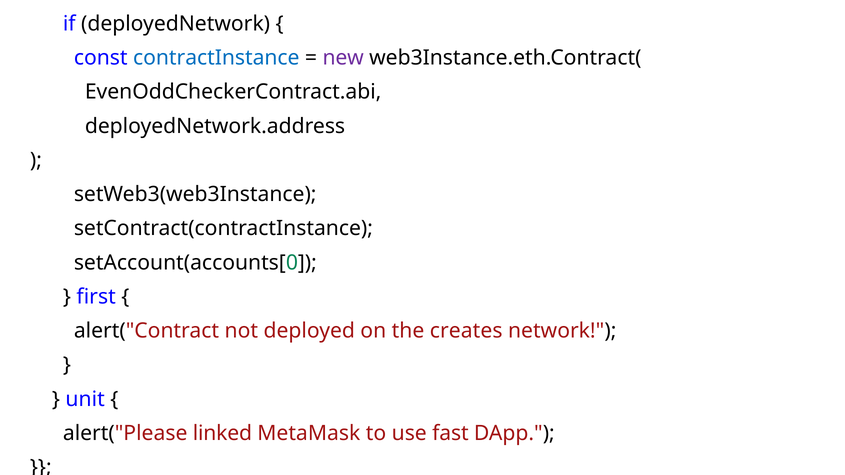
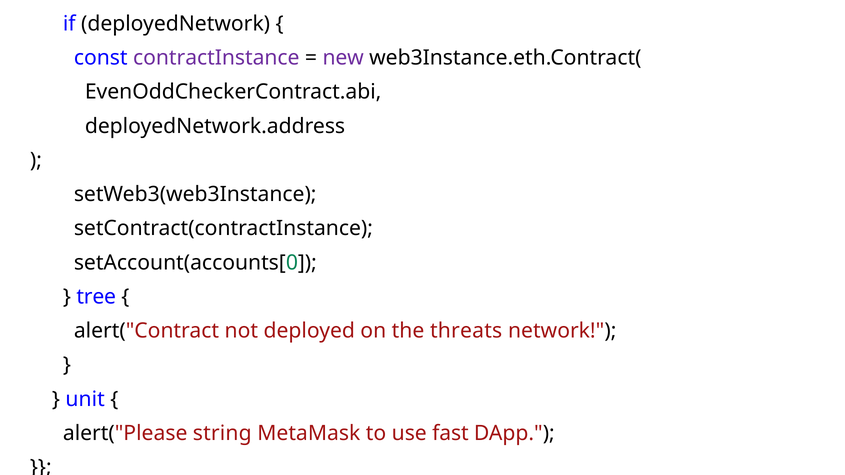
contractInstance colour: blue -> purple
first: first -> tree
creates: creates -> threats
linked: linked -> string
